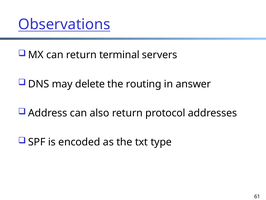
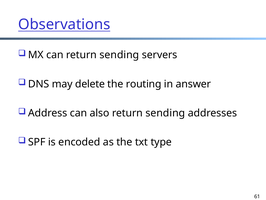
can return terminal: terminal -> sending
also return protocol: protocol -> sending
